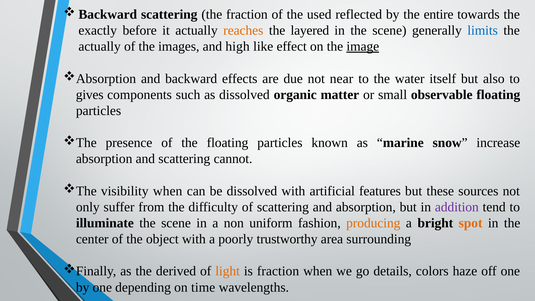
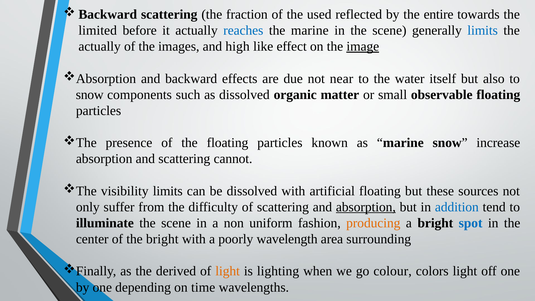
exactly: exactly -> limited
reaches colour: orange -> blue
the layered: layered -> marine
gives at (90, 95): gives -> snow
visibility when: when -> limits
artificial features: features -> floating
absorption at (366, 207) underline: none -> present
addition colour: purple -> blue
spot colour: orange -> blue
the object: object -> bright
trustworthy: trustworthy -> wavelength
is fraction: fraction -> lighting
details: details -> colour
colors haze: haze -> light
